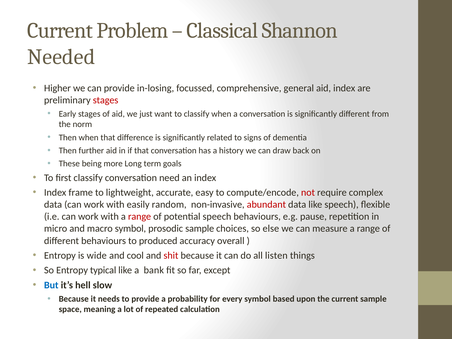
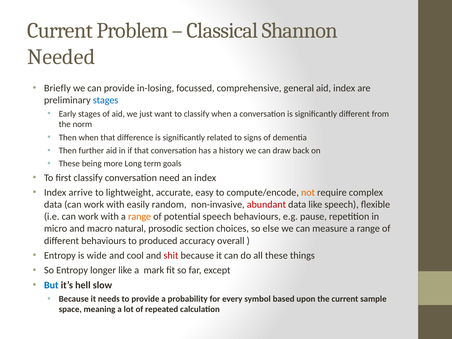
Higher: Higher -> Briefly
stages at (106, 100) colour: red -> blue
frame: frame -> arrive
not colour: red -> orange
range at (140, 217) colour: red -> orange
macro symbol: symbol -> natural
prosodic sample: sample -> section
all listen: listen -> these
typical: typical -> longer
bank: bank -> mark
